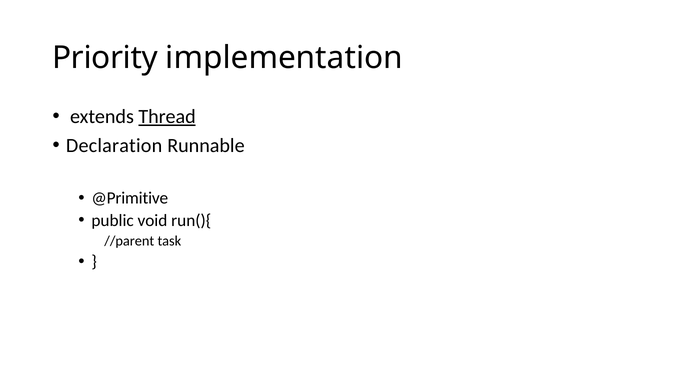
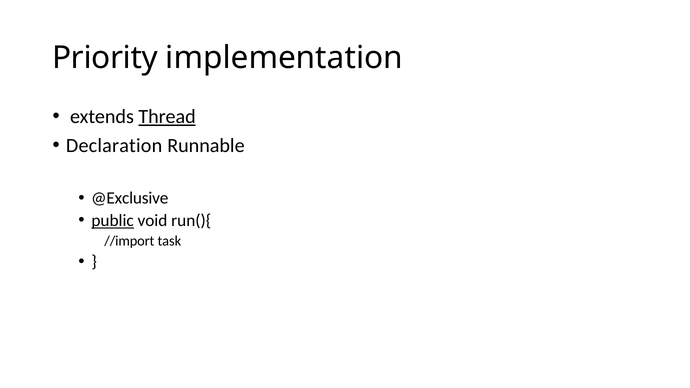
@Primitive: @Primitive -> @Exclusive
public underline: none -> present
//parent: //parent -> //import
